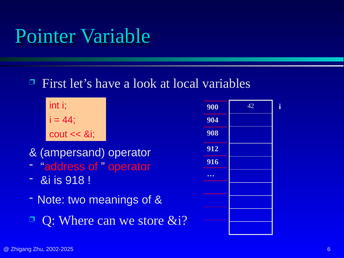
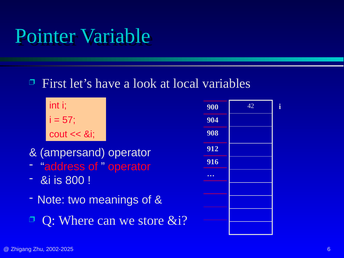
44: 44 -> 57
918: 918 -> 800
